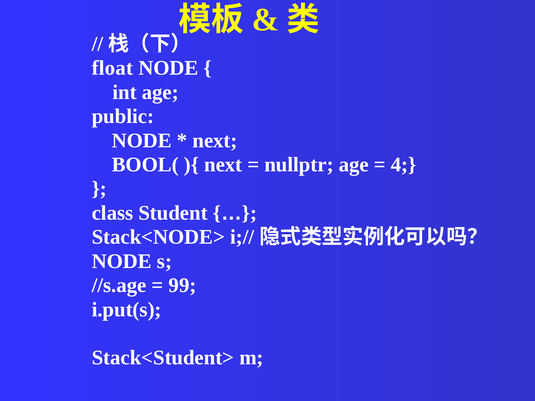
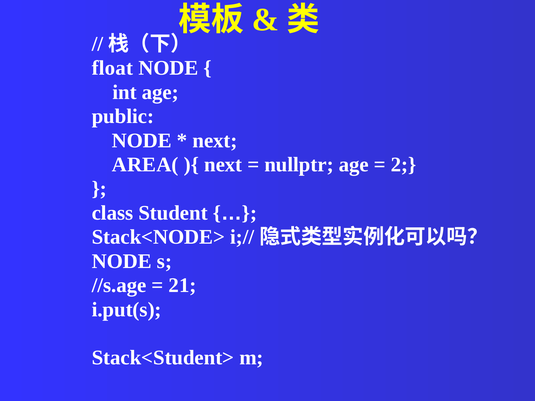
BOOL(: BOOL( -> AREA(
4: 4 -> 2
99: 99 -> 21
